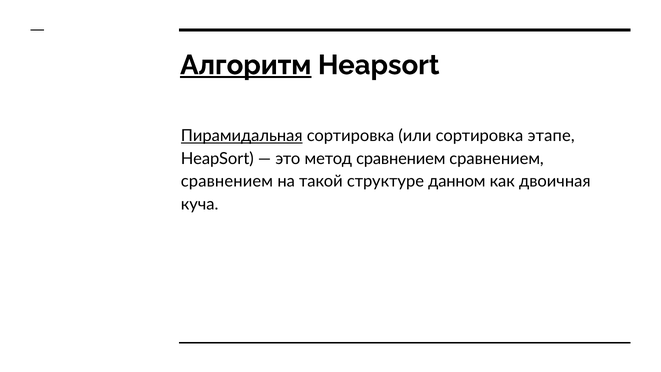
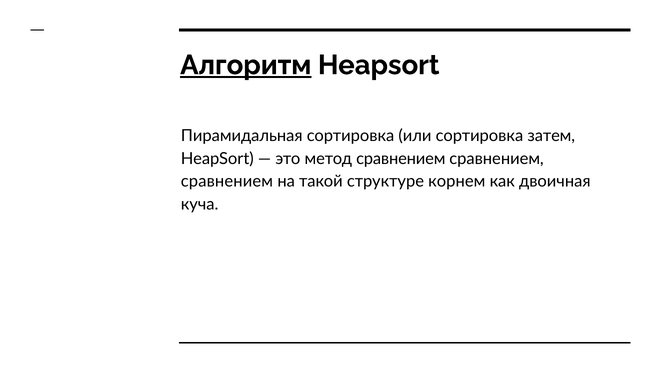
Пирамидальная underline: present -> none
этапе: этапе -> затем
данном: данном -> корнем
